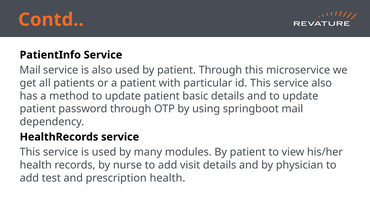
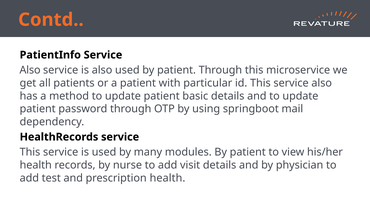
Mail at (30, 70): Mail -> Also
